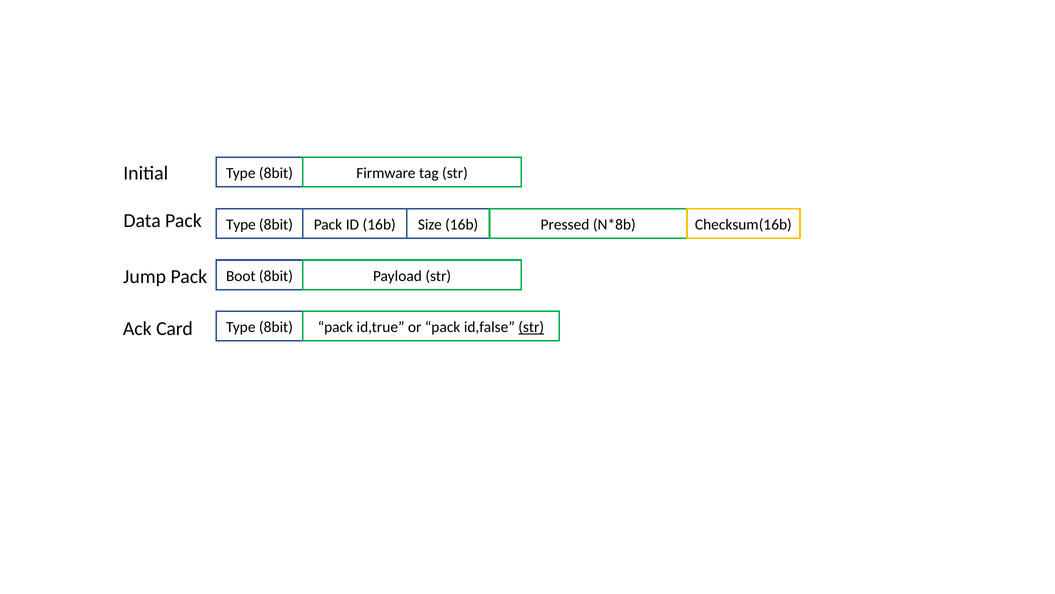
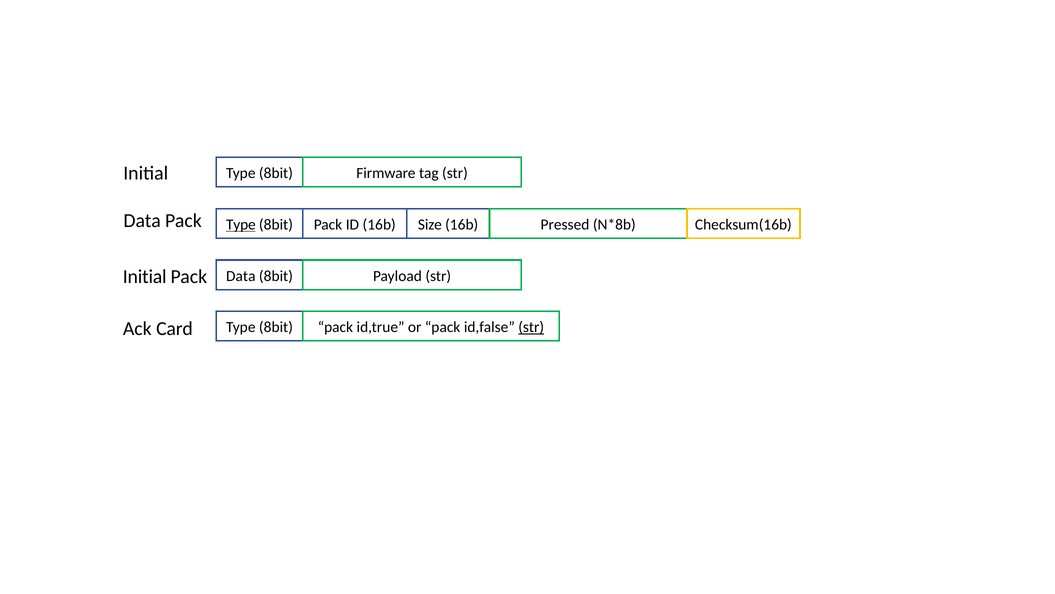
Type at (241, 224) underline: none -> present
Jump at (145, 276): Jump -> Initial
Boot at (241, 276): Boot -> Data
